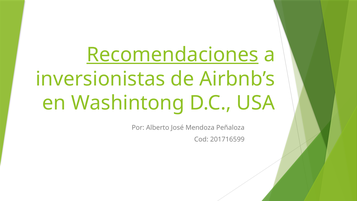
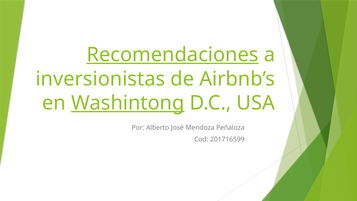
Washintong underline: none -> present
